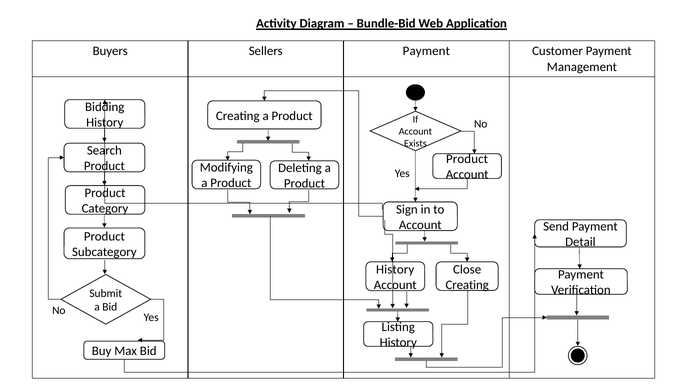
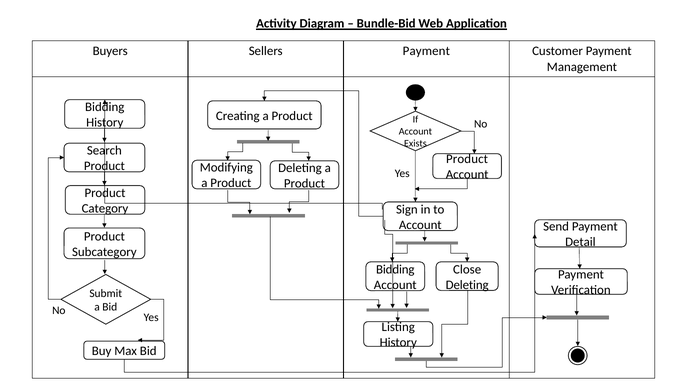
History at (395, 269): History -> Bidding
Creating at (467, 285): Creating -> Deleting
